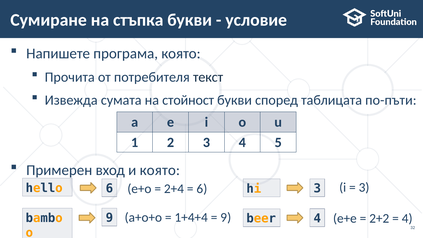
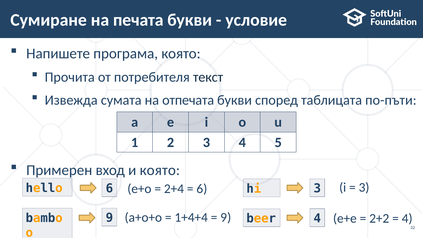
стъпка: стъпка -> печата
стойност: стойност -> отпечата
